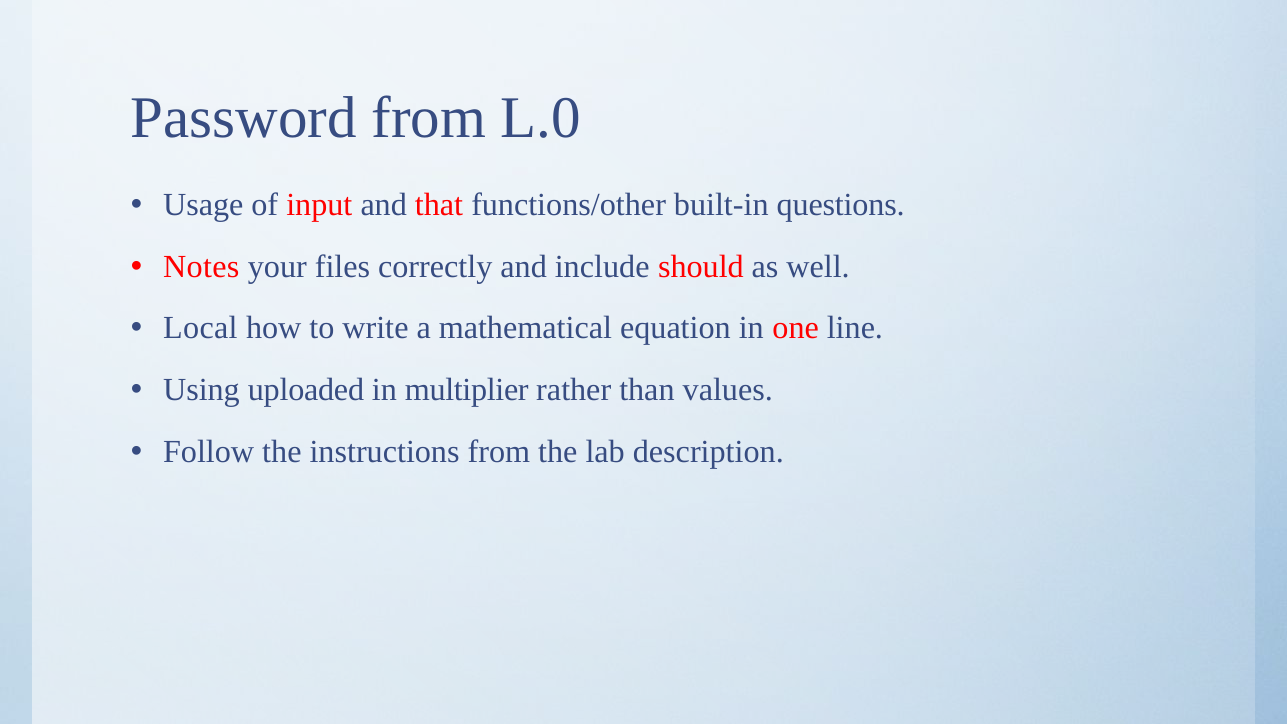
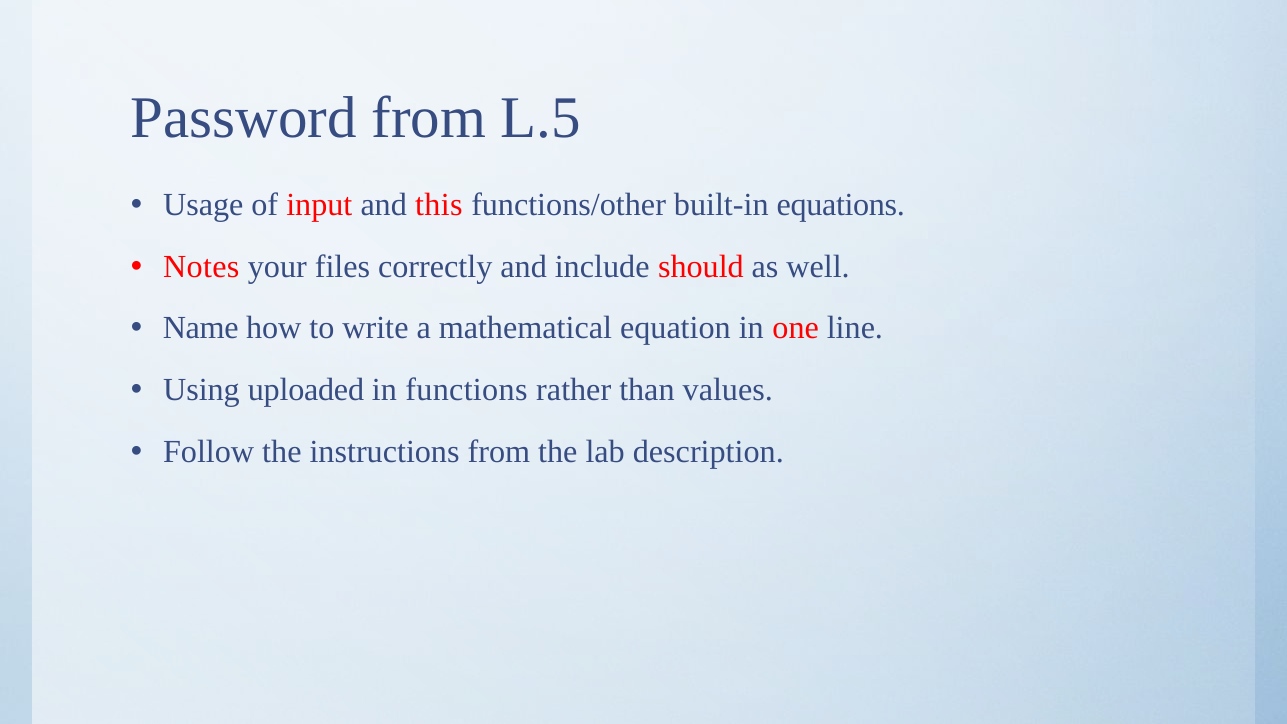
L.0: L.0 -> L.5
that: that -> this
questions: questions -> equations
Local: Local -> Name
multiplier: multiplier -> functions
